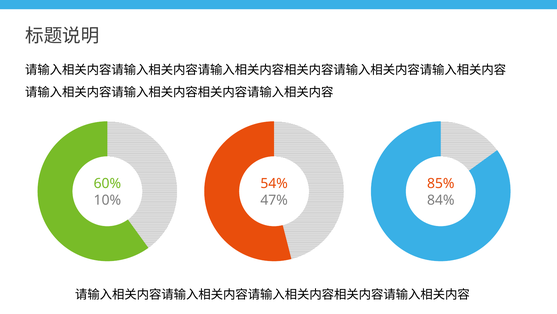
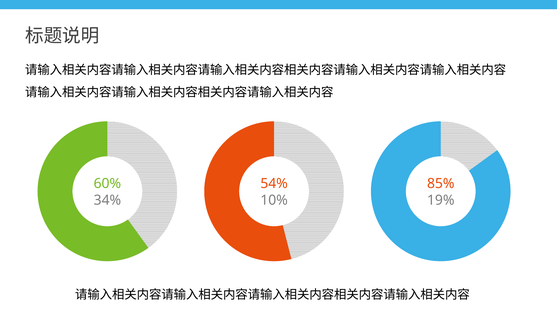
10%: 10% -> 34%
47%: 47% -> 10%
84%: 84% -> 19%
